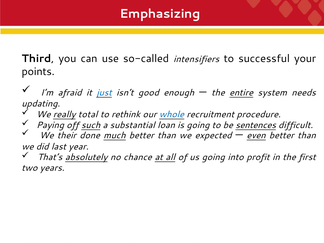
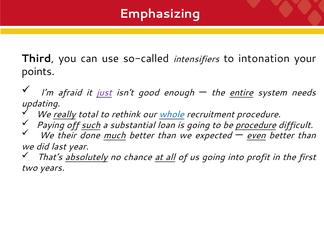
successful: successful -> intonation
just colour: blue -> purple
be sentences: sentences -> procedure
